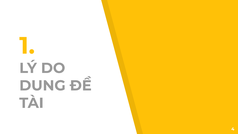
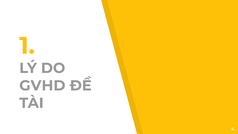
DUNG: DUNG -> GVHD
